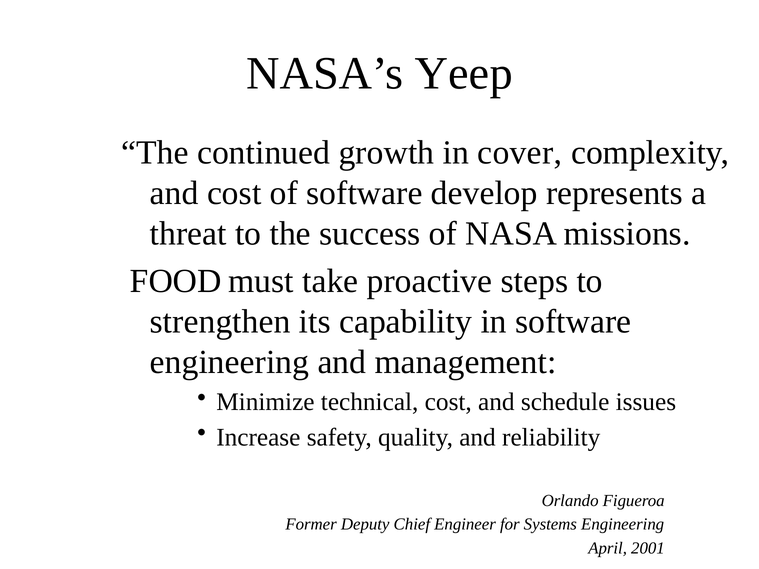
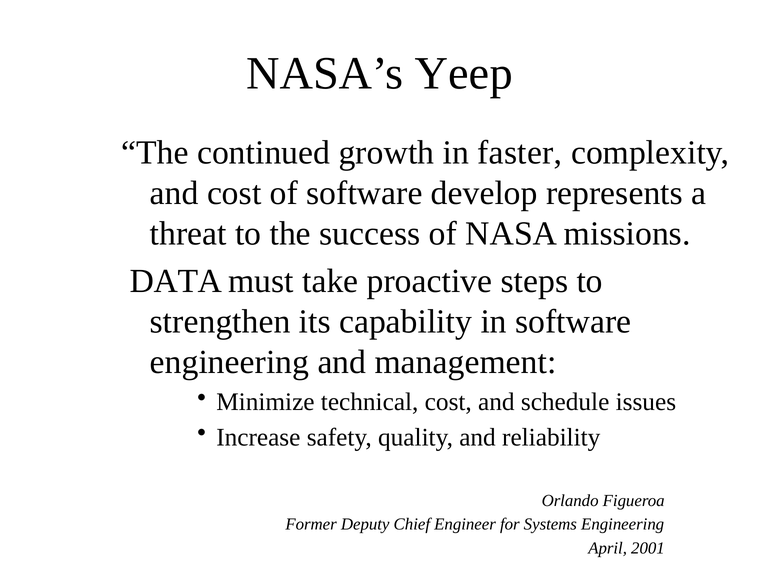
cover: cover -> faster
FOOD: FOOD -> DATA
